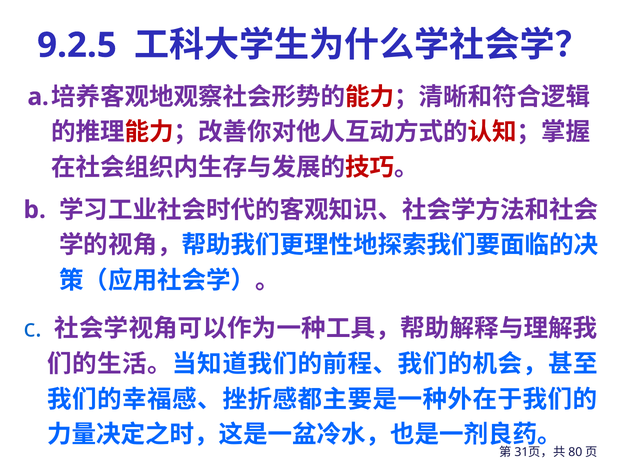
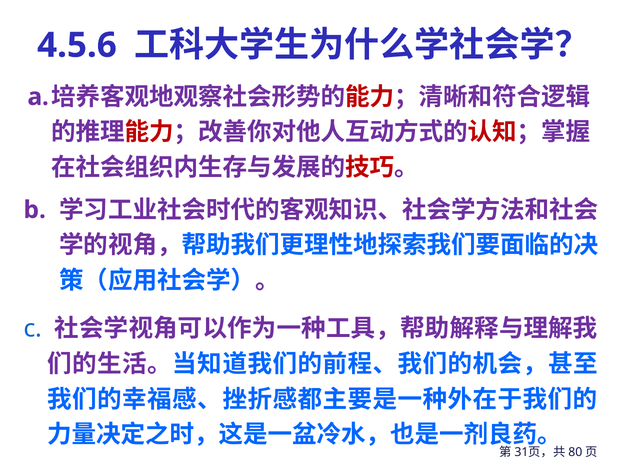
9.2.5: 9.2.5 -> 4.5.6
